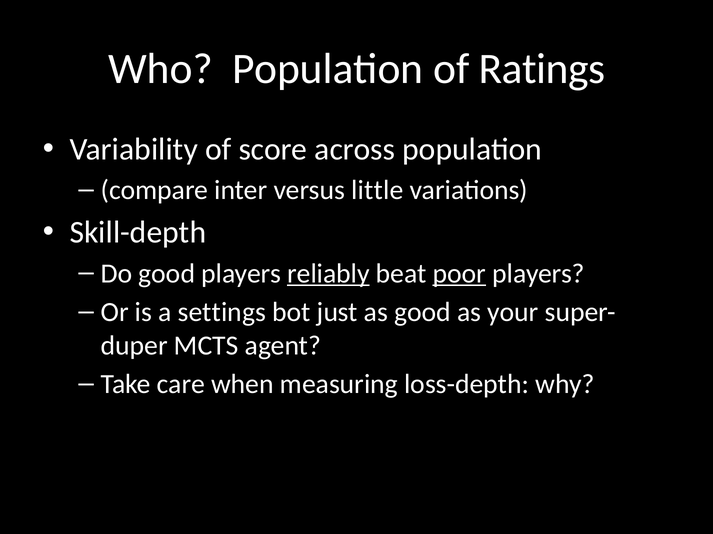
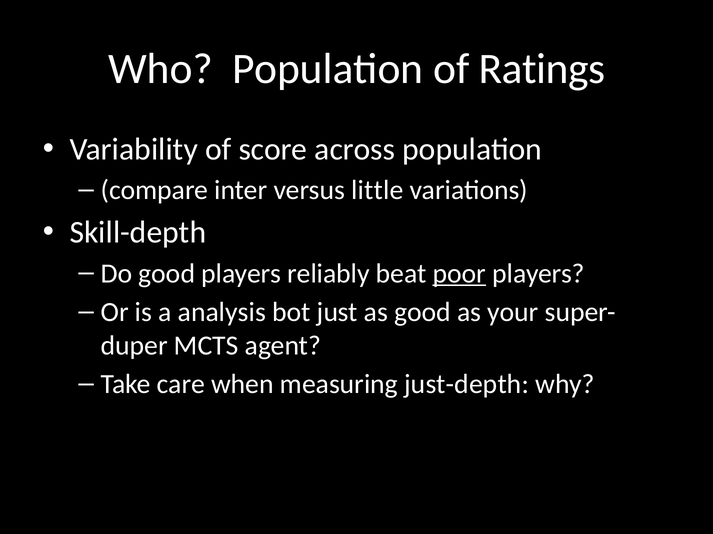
reliably underline: present -> none
settings: settings -> analysis
loss-depth: loss-depth -> just-depth
